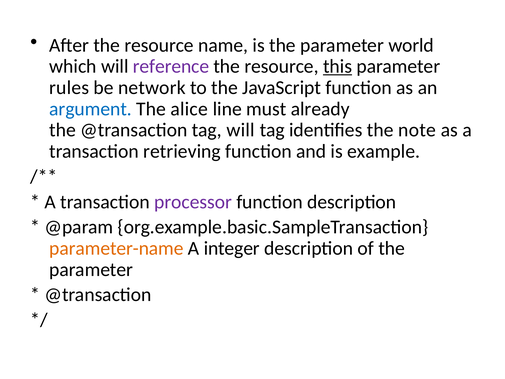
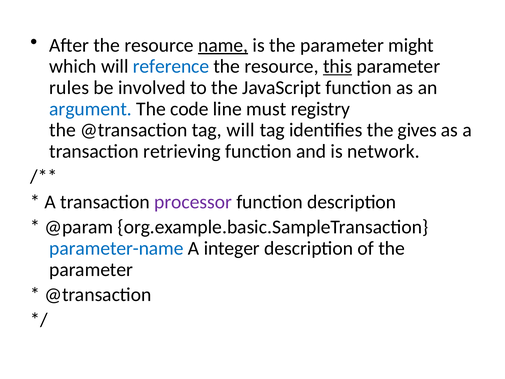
name underline: none -> present
world: world -> might
reference colour: purple -> blue
network: network -> involved
alice: alice -> code
already: already -> registry
note: note -> gives
example: example -> network
parameter-name colour: orange -> blue
